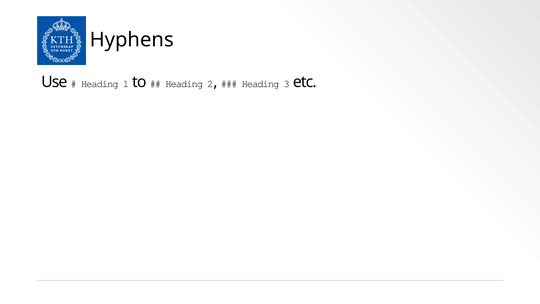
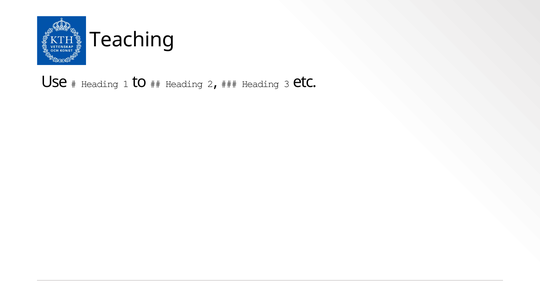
Hyphens: Hyphens -> Teaching
